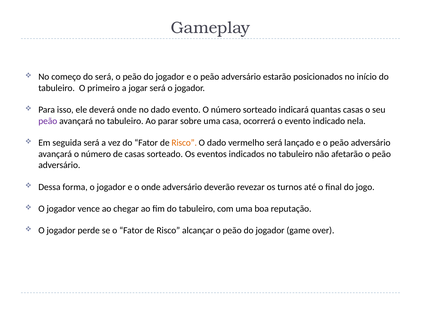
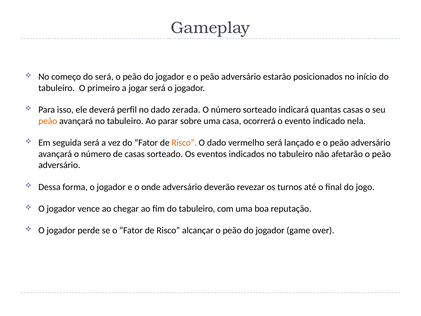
deverá onde: onde -> perfil
dado evento: evento -> zerada
peão at (48, 121) colour: purple -> orange
